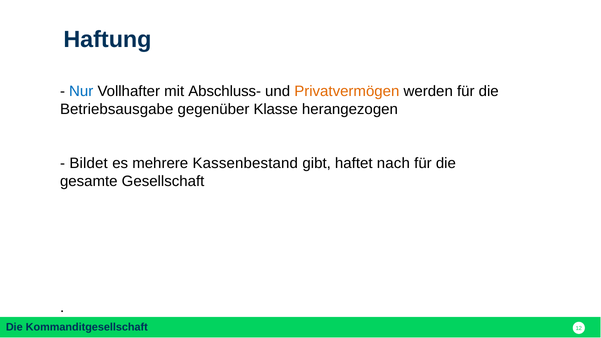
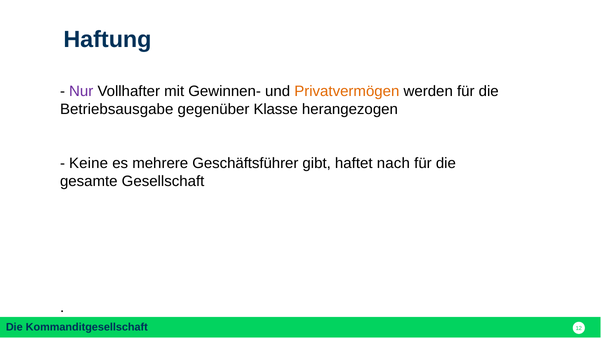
Nur colour: blue -> purple
Abschluss-: Abschluss- -> Gewinnen-
Bildet: Bildet -> Keine
Kassenbestand: Kassenbestand -> Geschäftsführer
